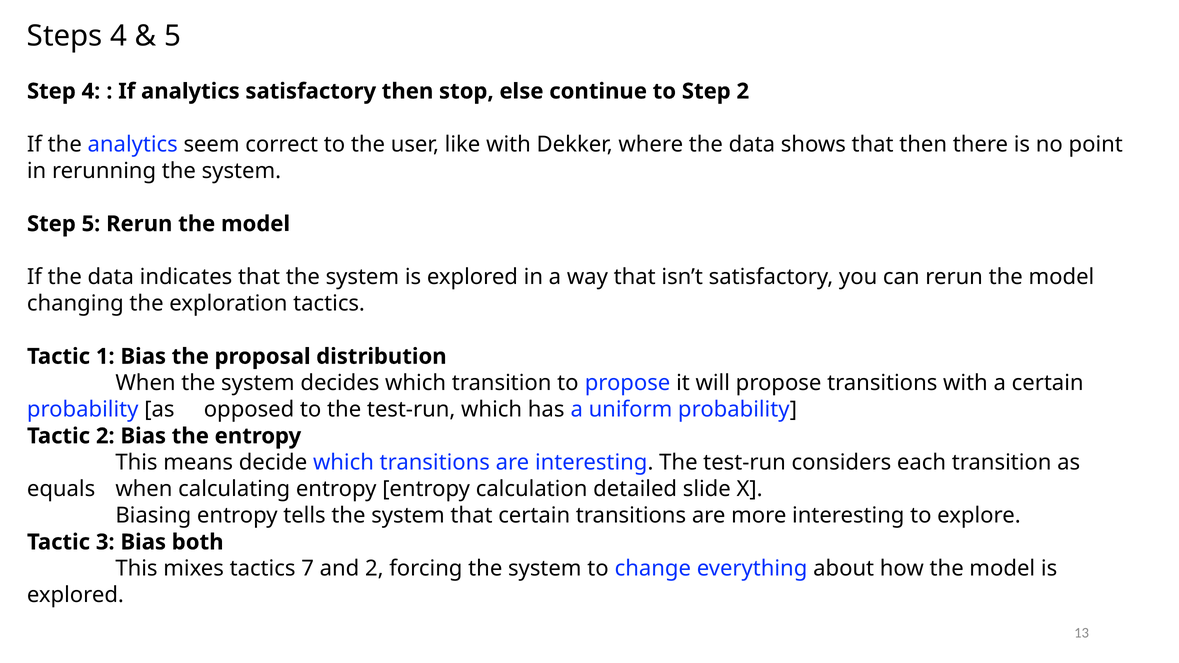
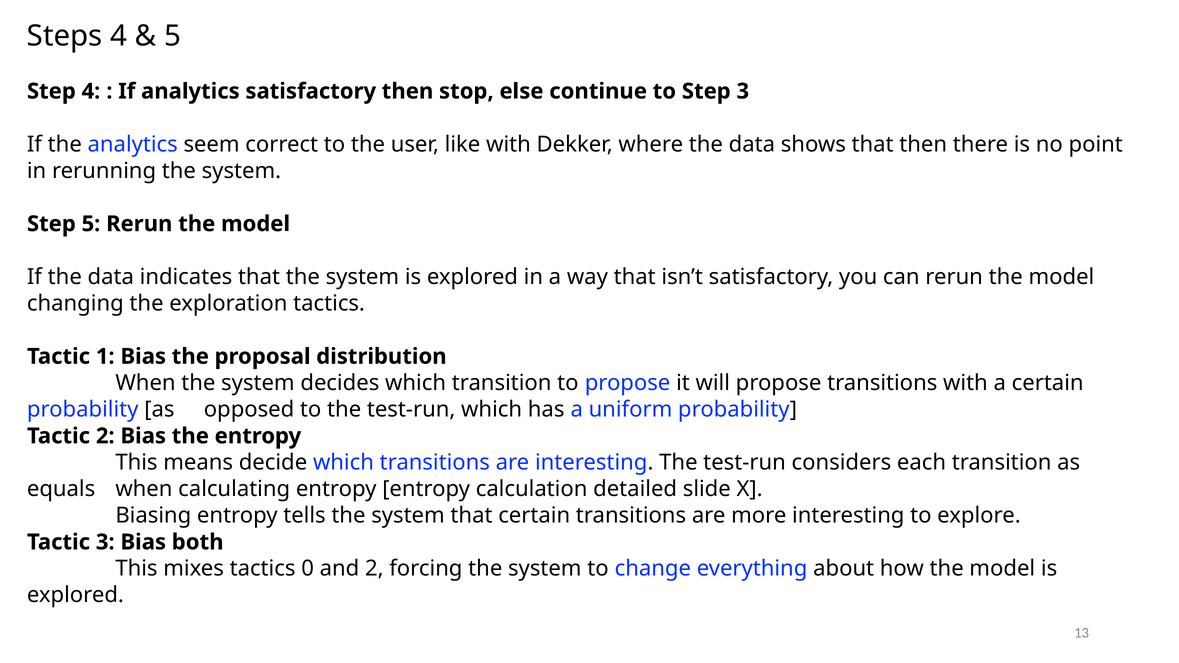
Step 2: 2 -> 3
7: 7 -> 0
